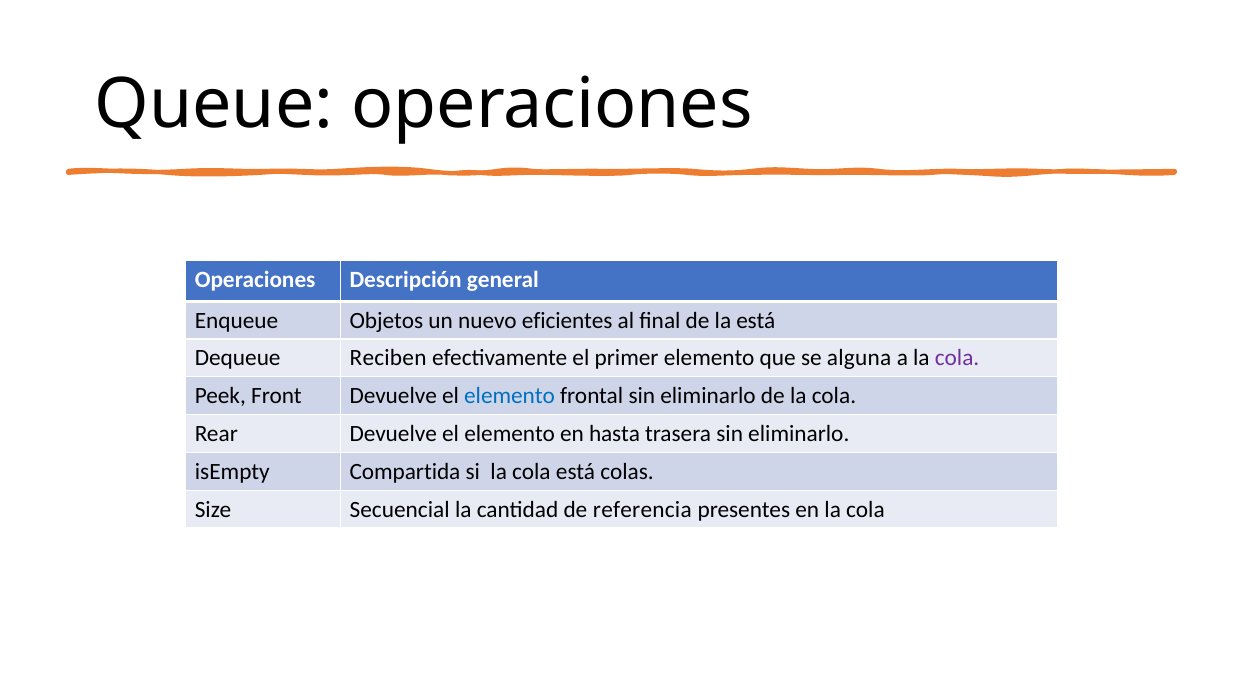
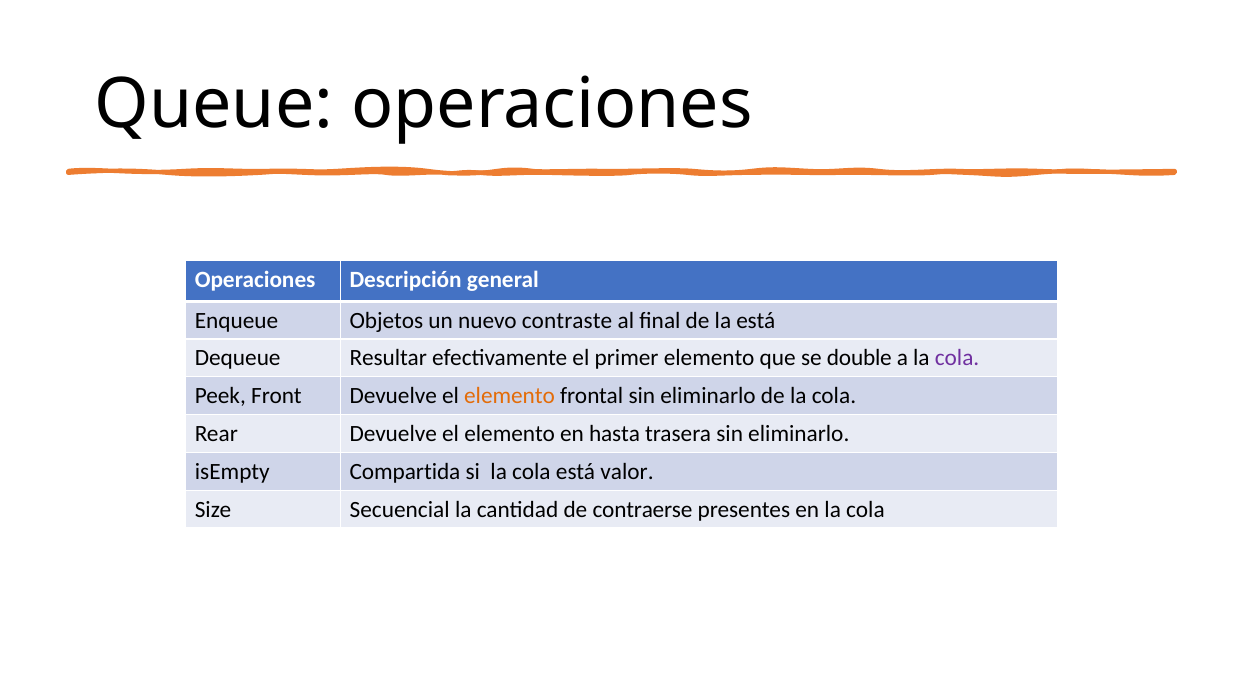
eficientes: eficientes -> contraste
Reciben: Reciben -> Resultar
alguna: alguna -> double
elemento at (510, 396) colour: blue -> orange
colas: colas -> valor
referencia: referencia -> contraerse
